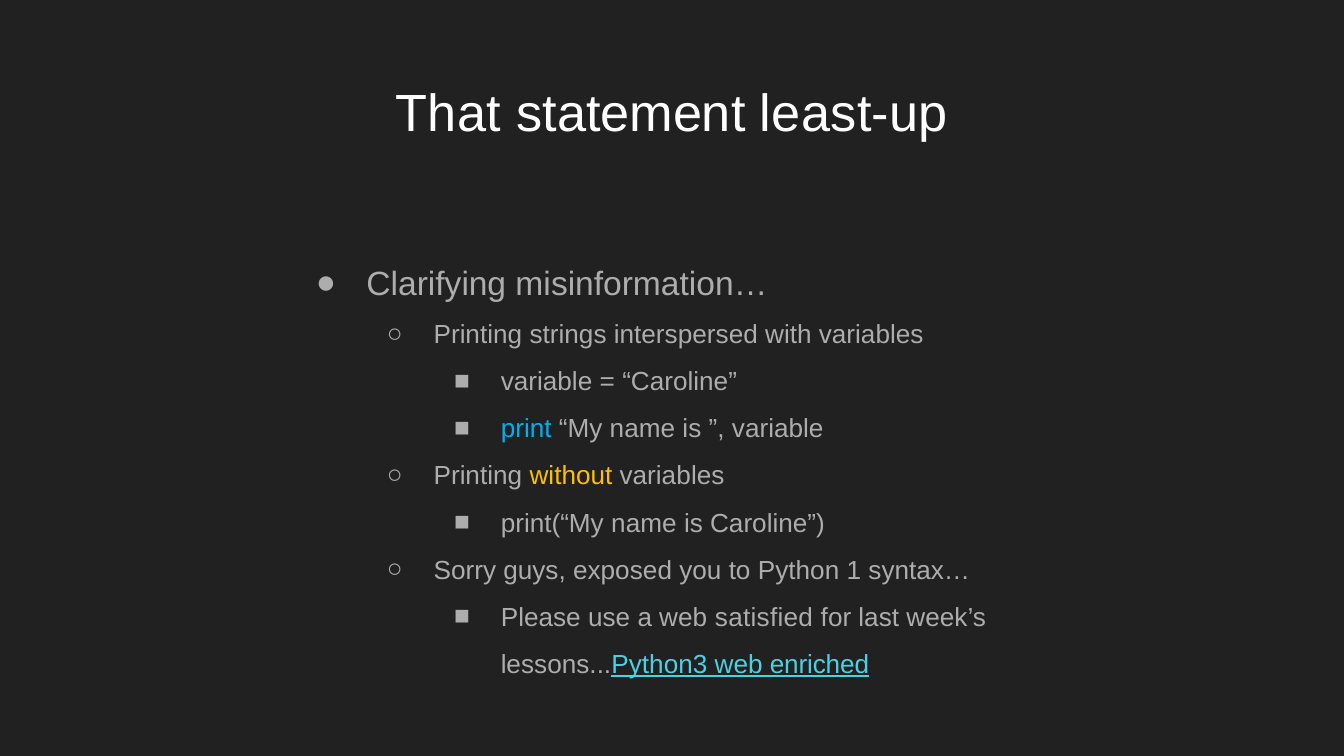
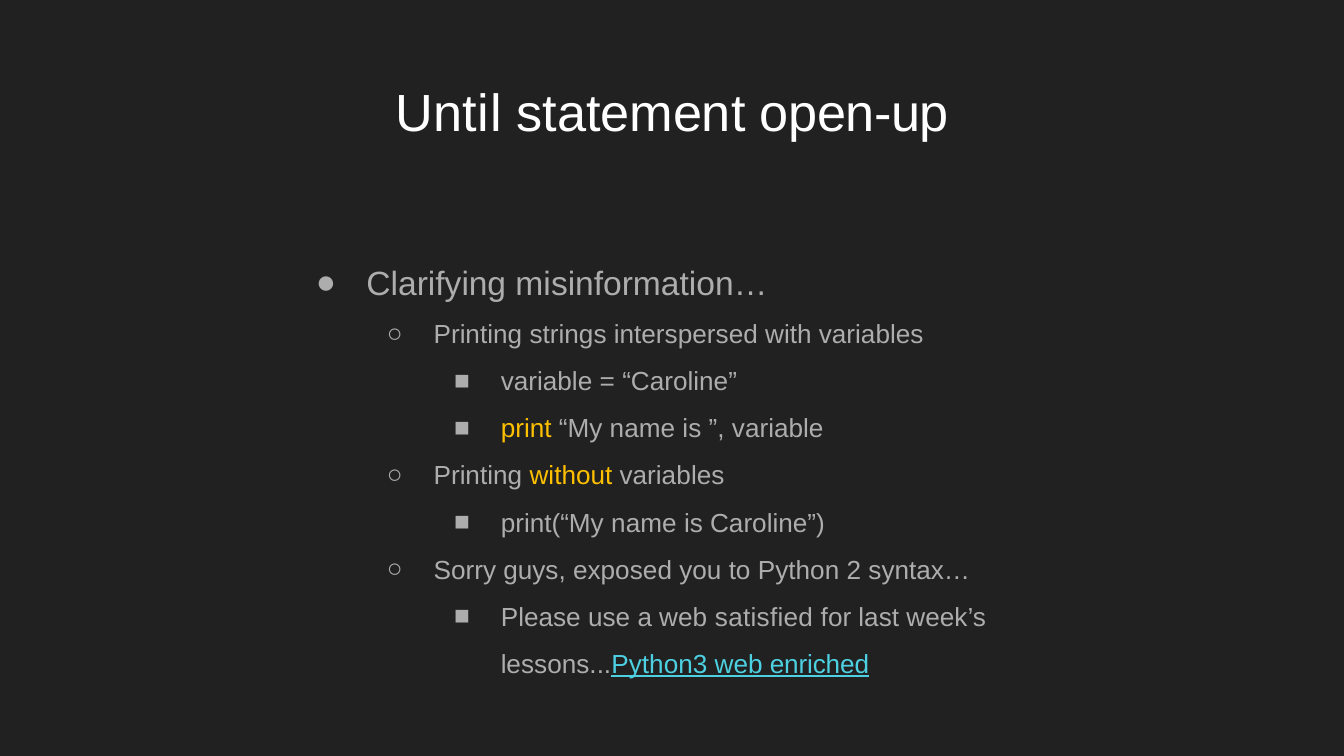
That: That -> Until
least-up: least-up -> open-up
print colour: light blue -> yellow
1: 1 -> 2
